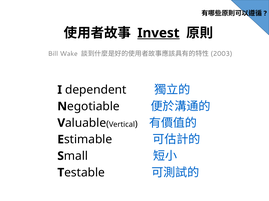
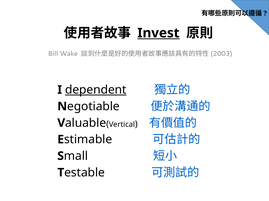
dependent underline: none -> present
